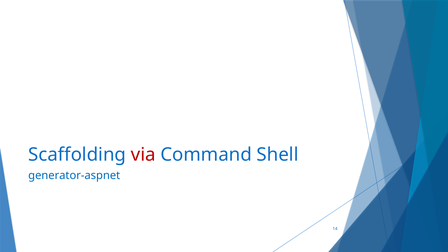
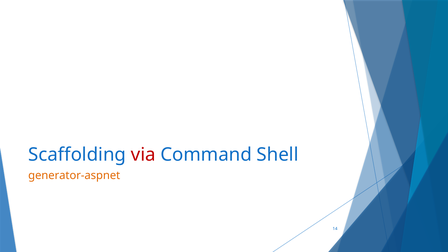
generator-aspnet colour: blue -> orange
